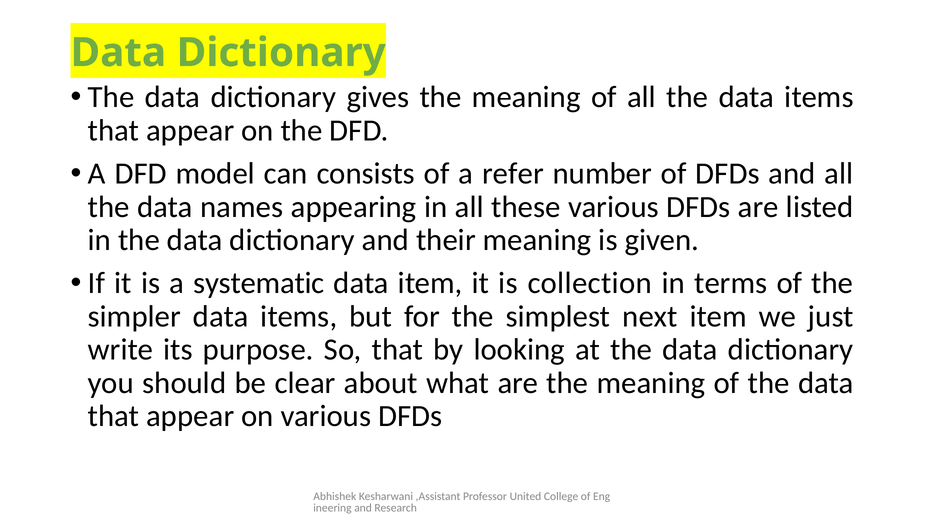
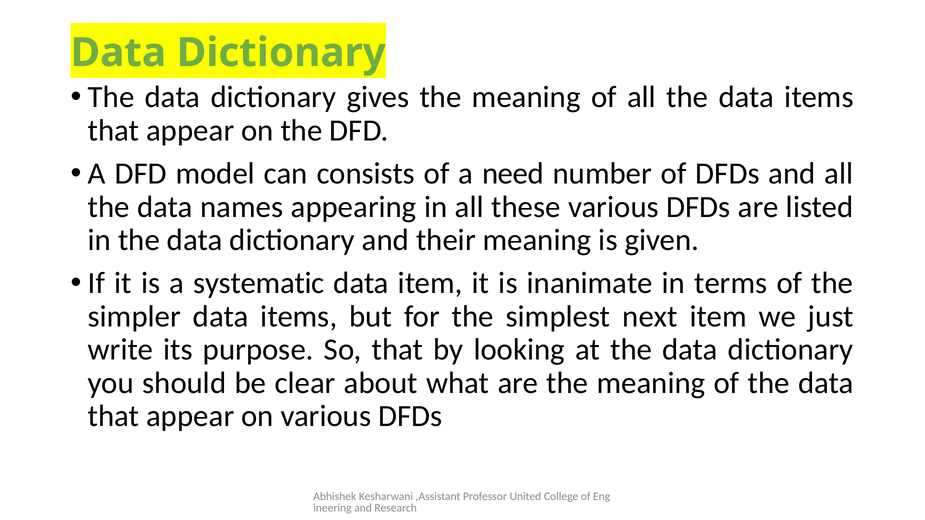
refer: refer -> need
collection: collection -> inanimate
